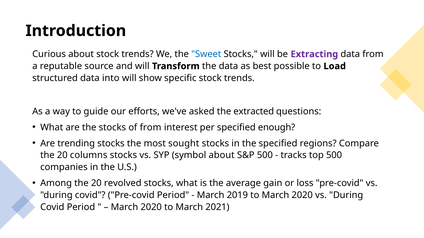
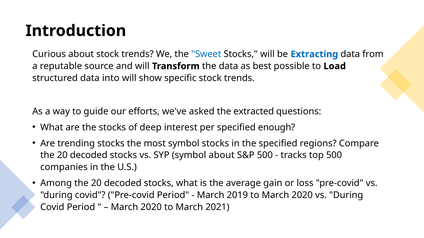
Extracting colour: purple -> blue
of from: from -> deep
most sought: sought -> symbol
columns at (89, 156): columns -> decoded
Among the 20 revolved: revolved -> decoded
